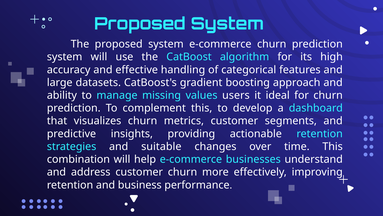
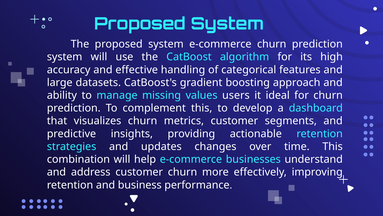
suitable: suitable -> updates
